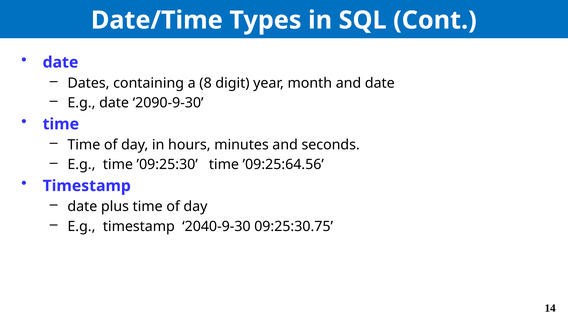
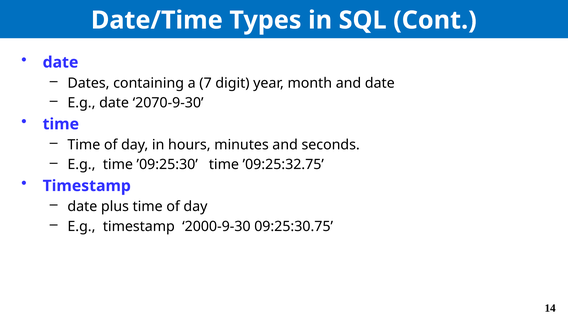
8: 8 -> 7
2090-9-30: 2090-9-30 -> 2070-9-30
’09:25:64.56: ’09:25:64.56 -> ’09:25:32.75
2040-9-30: 2040-9-30 -> 2000-9-30
